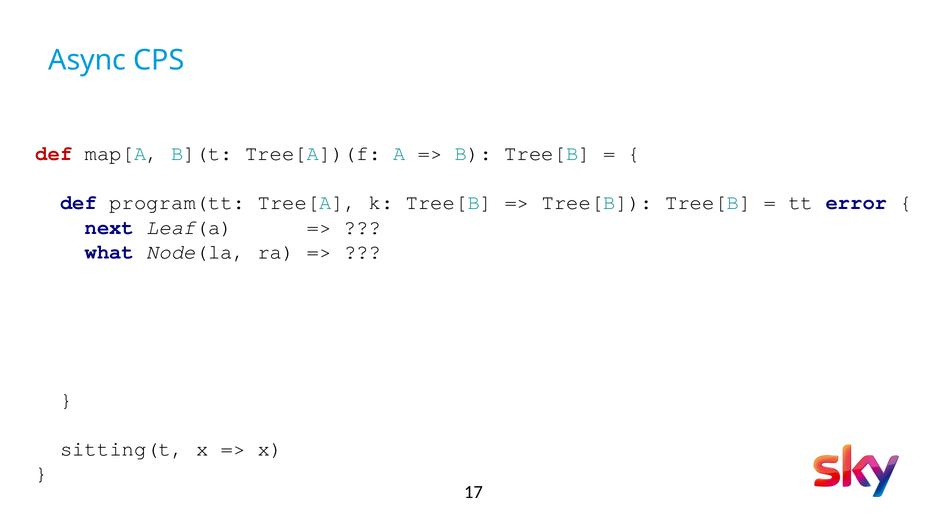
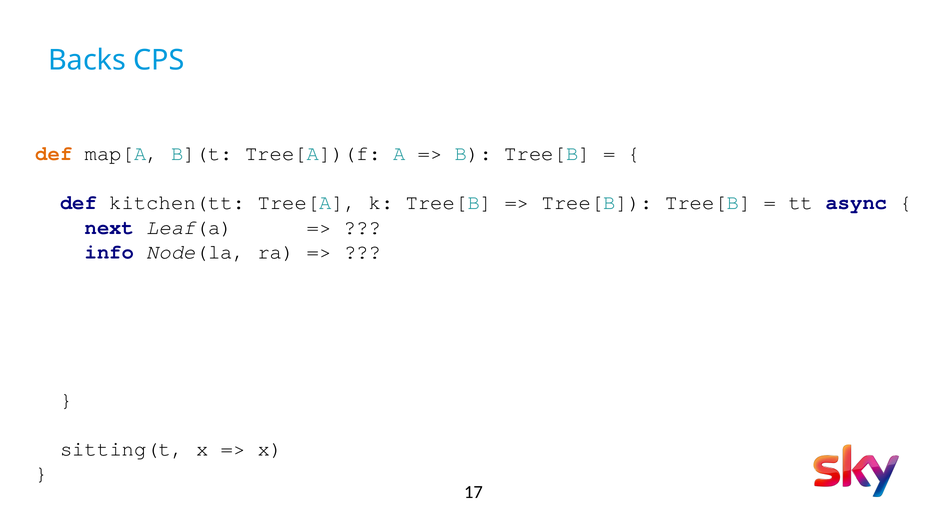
Async: Async -> Backs
def at (54, 154) colour: red -> orange
program(tt: program(tt -> kitchen(tt
error: error -> async
what: what -> info
